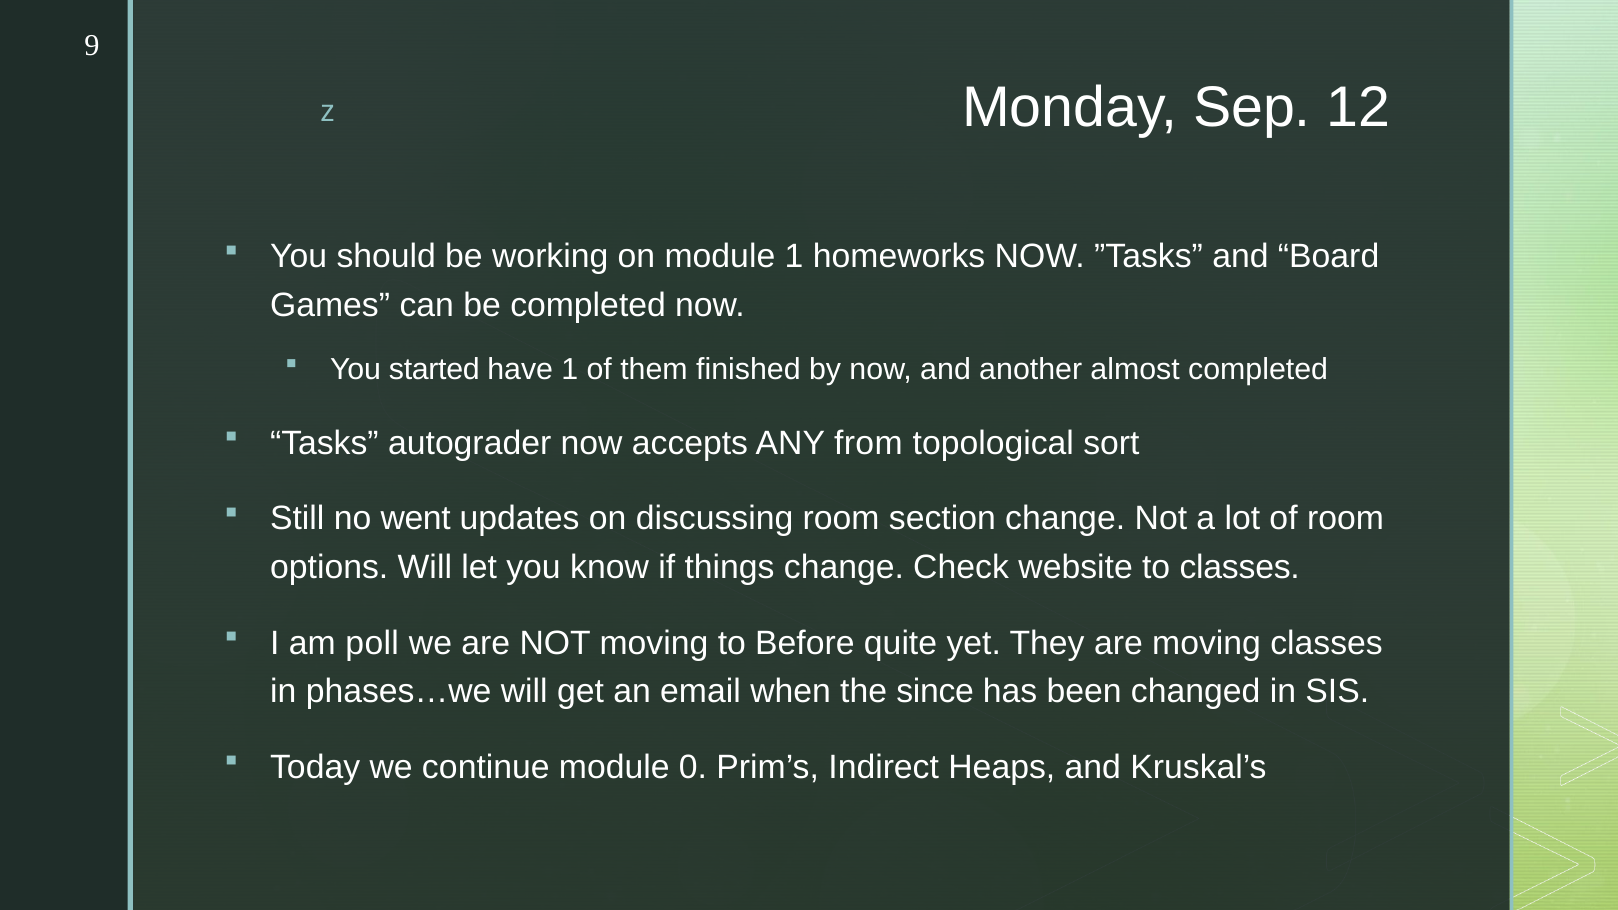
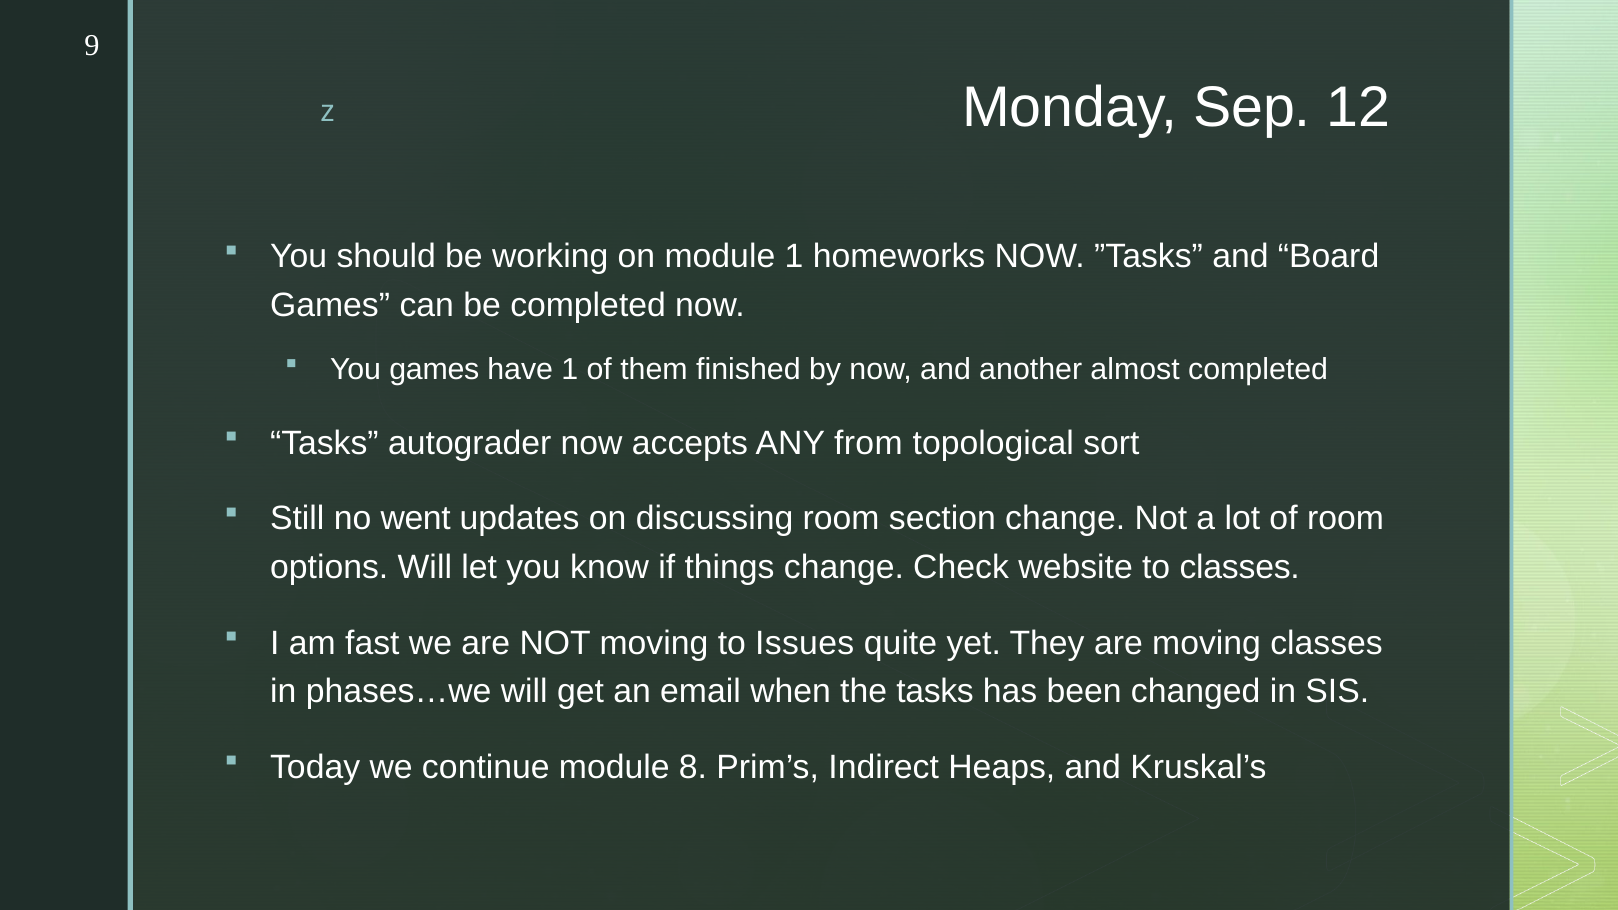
You started: started -> games
poll: poll -> fast
Before: Before -> Issues
the since: since -> tasks
0: 0 -> 8
